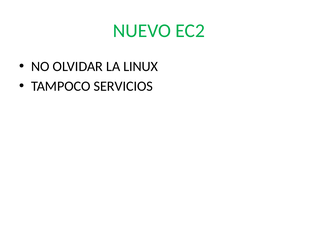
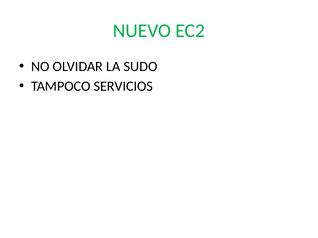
LINUX: LINUX -> SUDO
